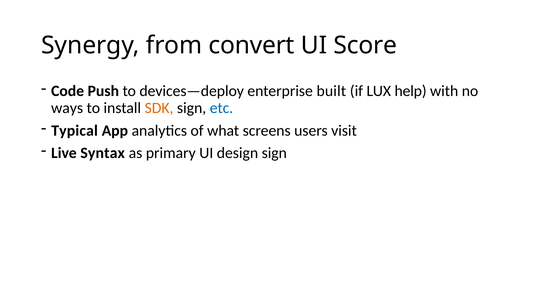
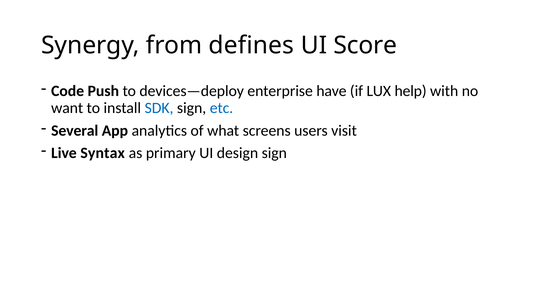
convert: convert -> defines
built: built -> have
ways: ways -> want
SDK colour: orange -> blue
Typical: Typical -> Several
